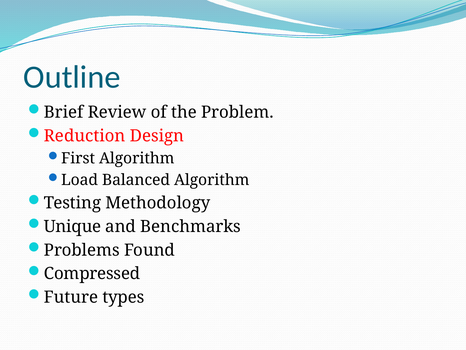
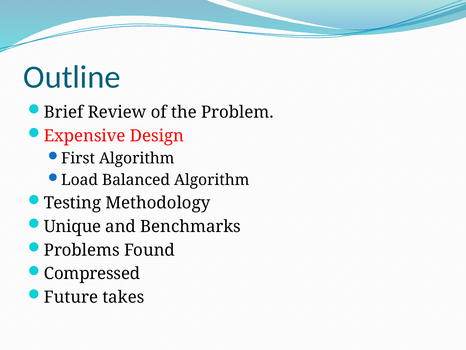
Reduction: Reduction -> Expensive
types: types -> takes
